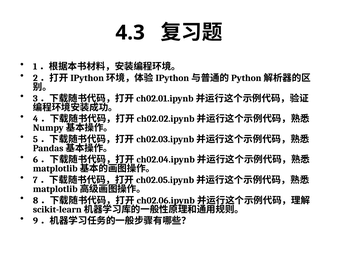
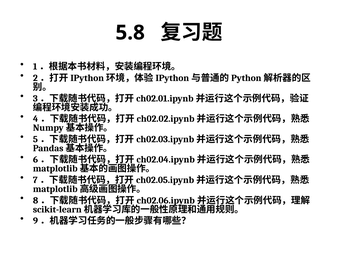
4.3: 4.3 -> 5.8
